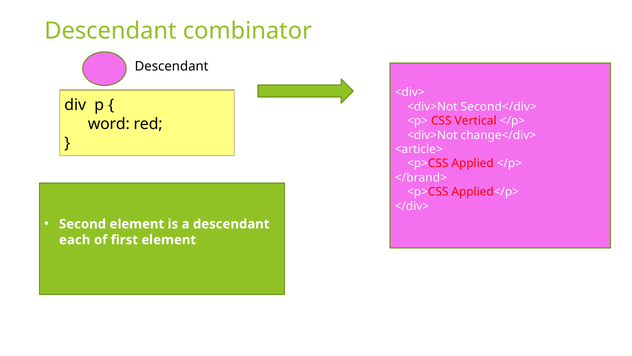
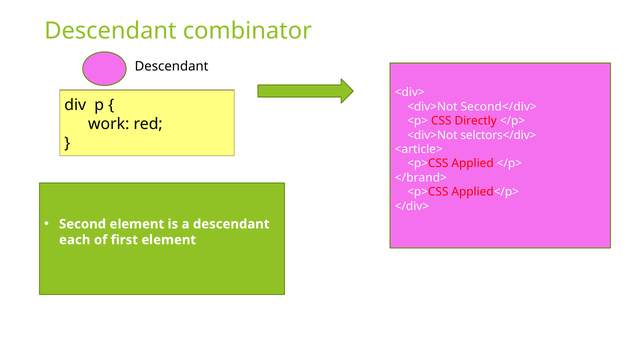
Vertical: Vertical -> Directly
word: word -> work
change</div>: change</div> -> selctors</div>
